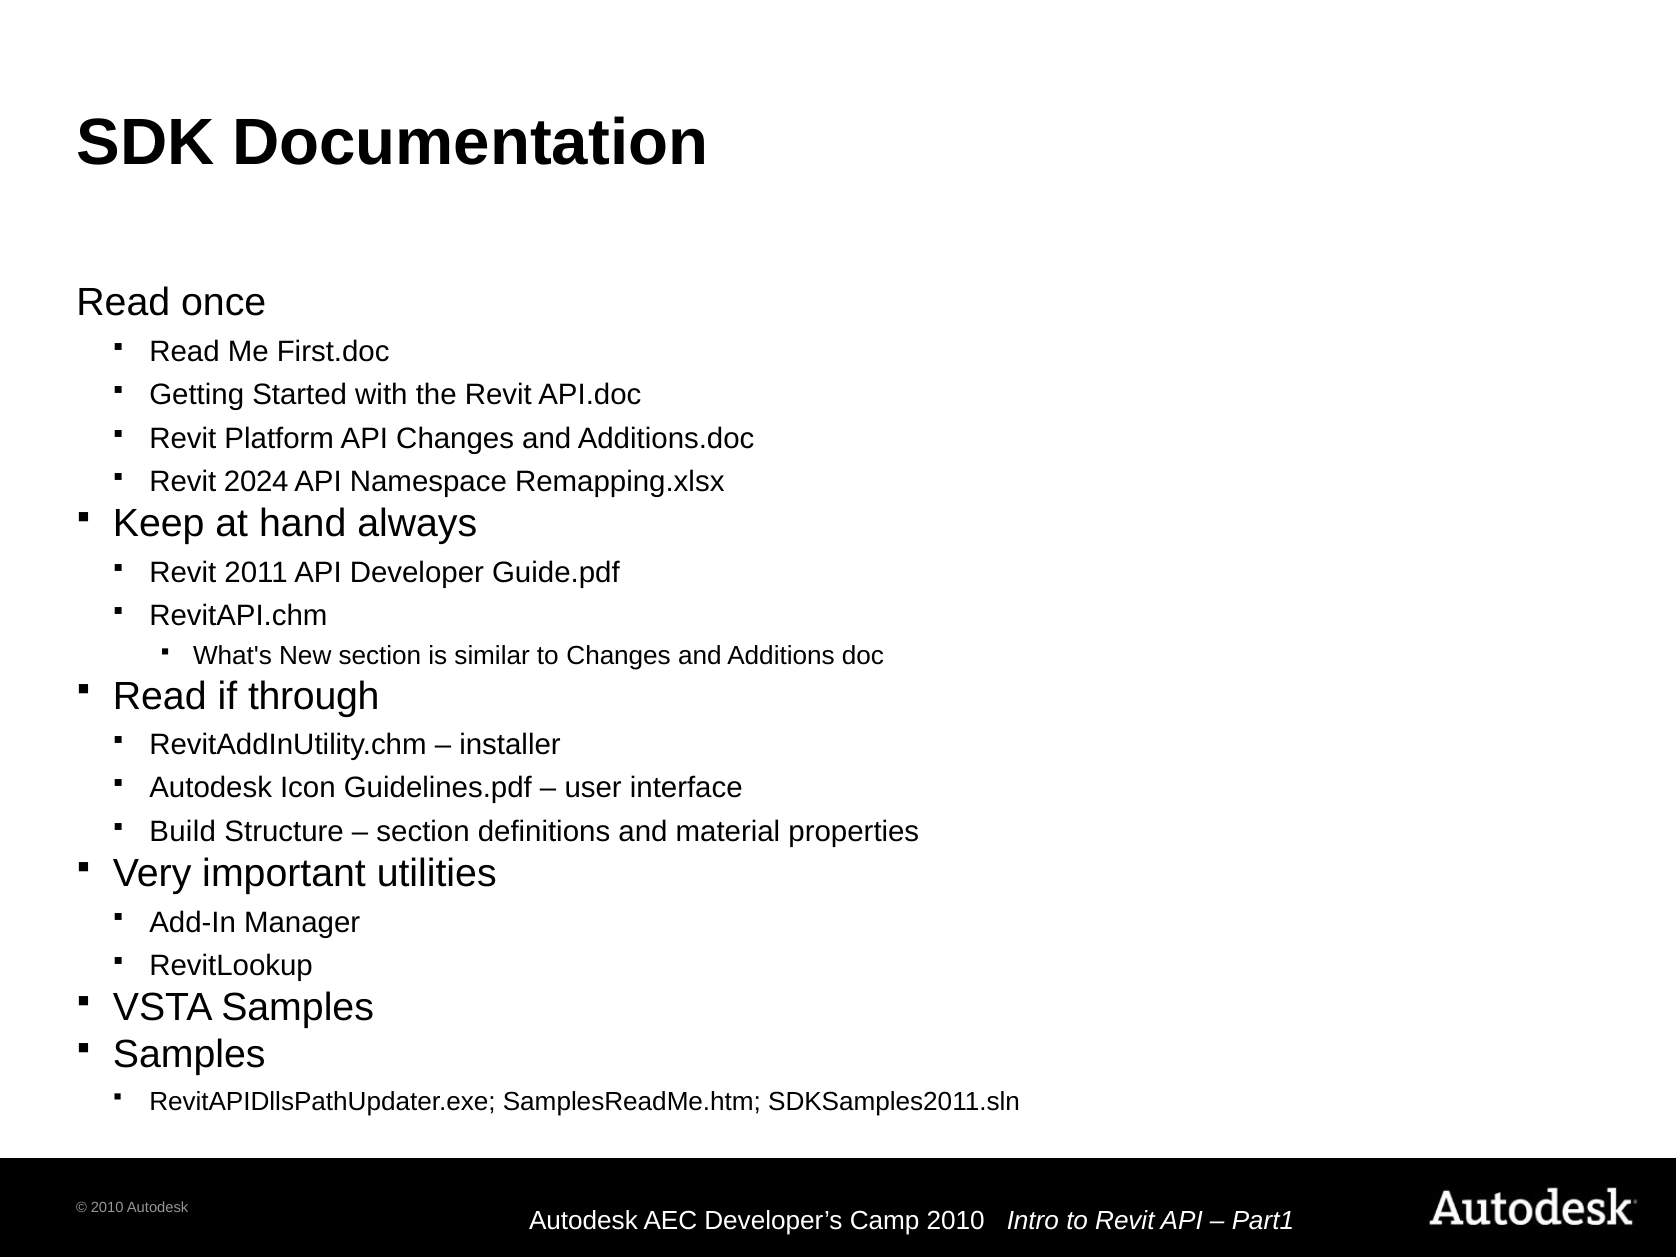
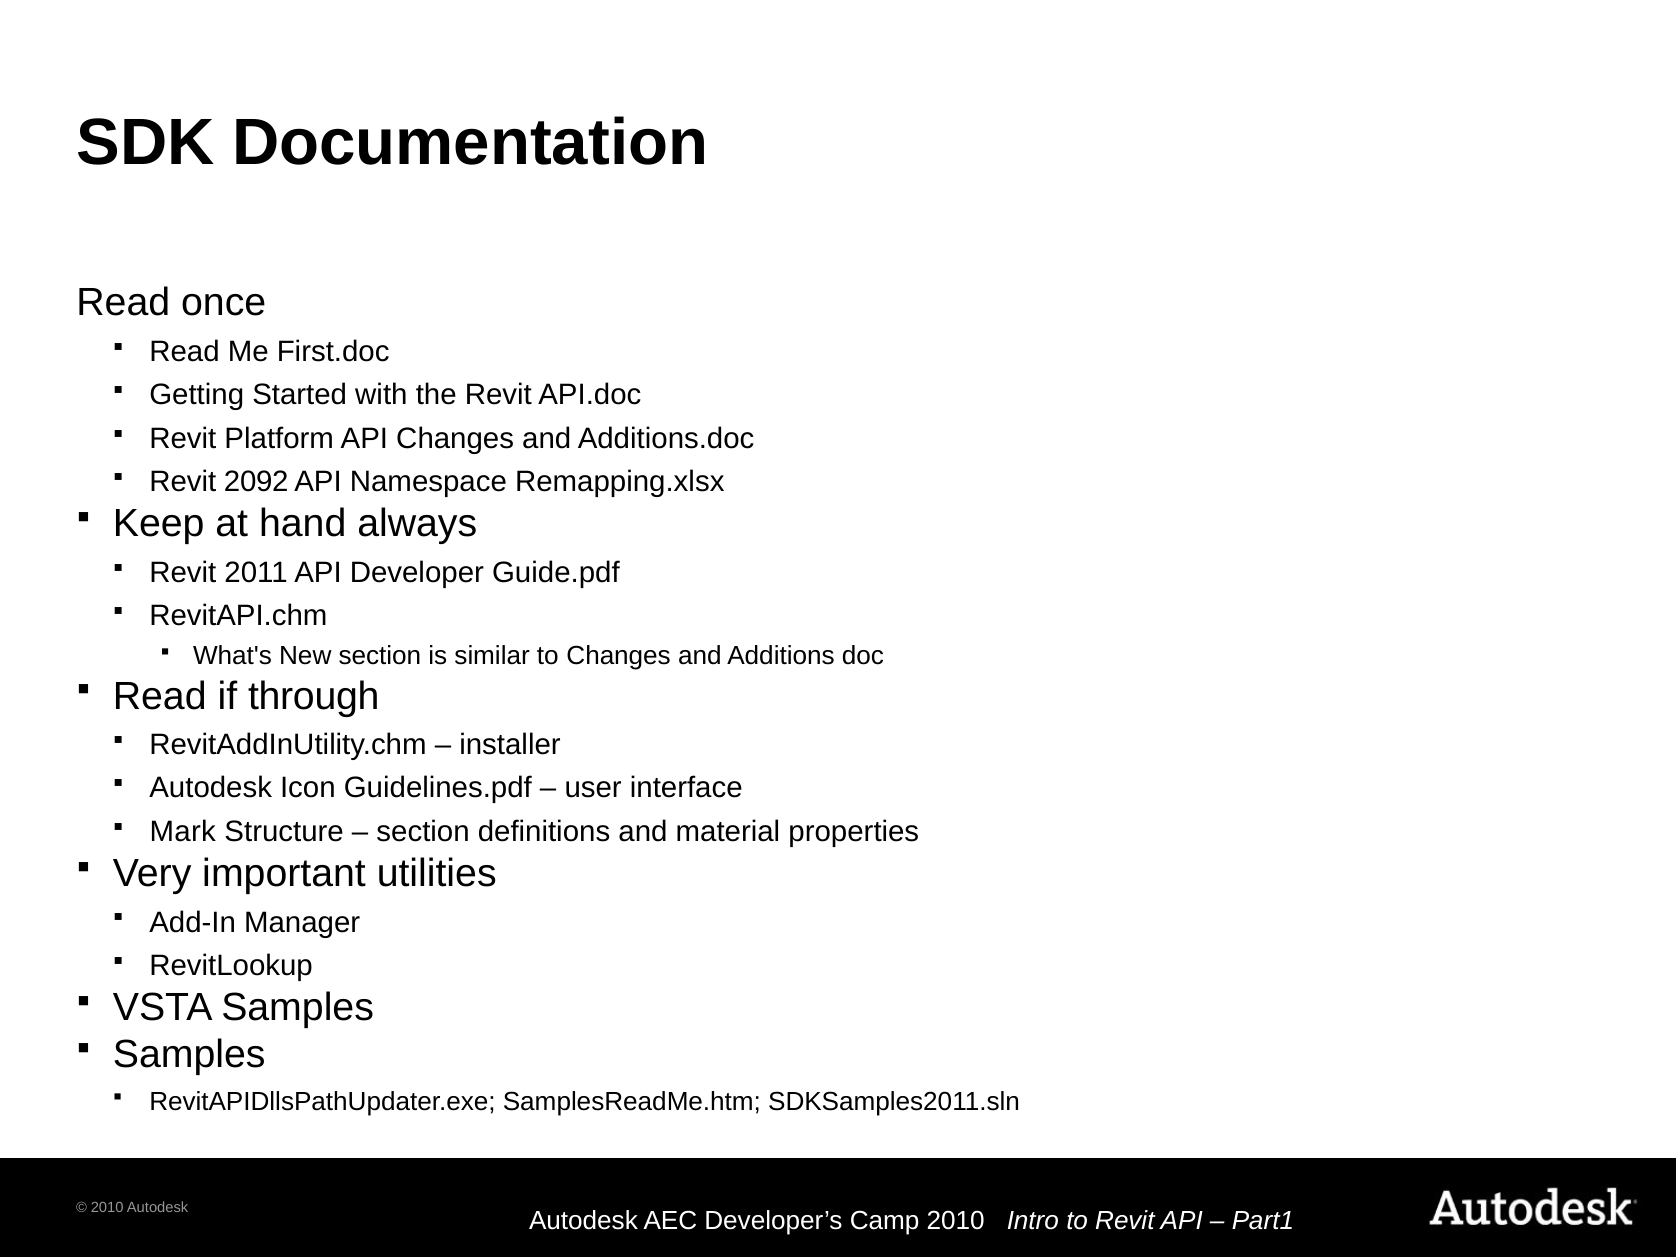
2024: 2024 -> 2092
Build: Build -> Mark
